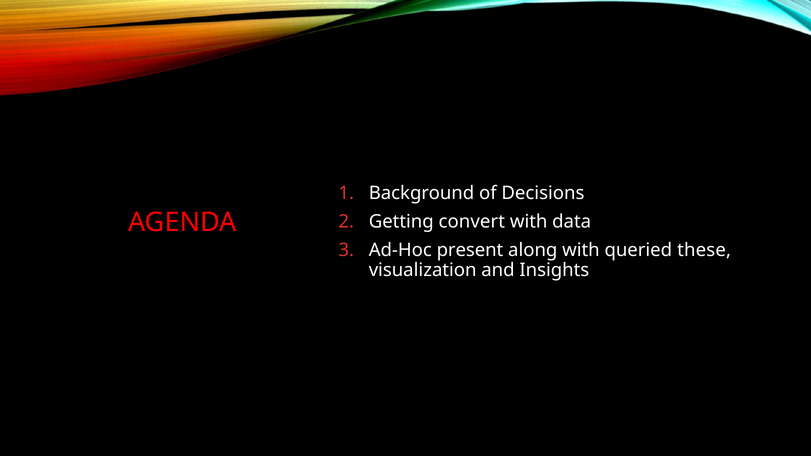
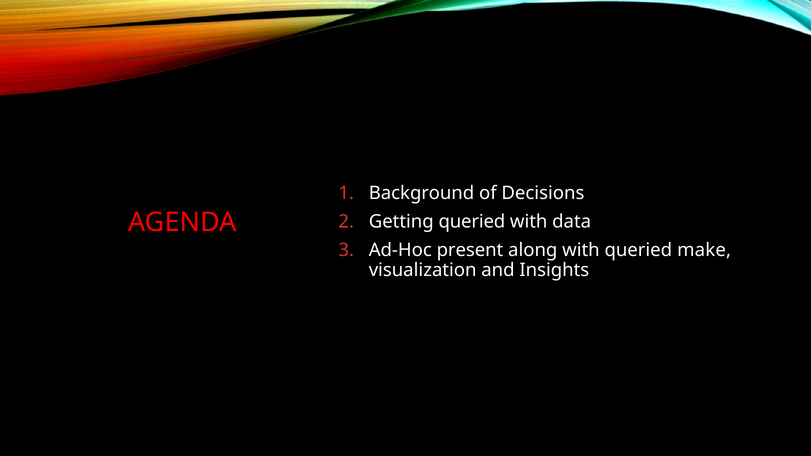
Getting convert: convert -> queried
these: these -> make
